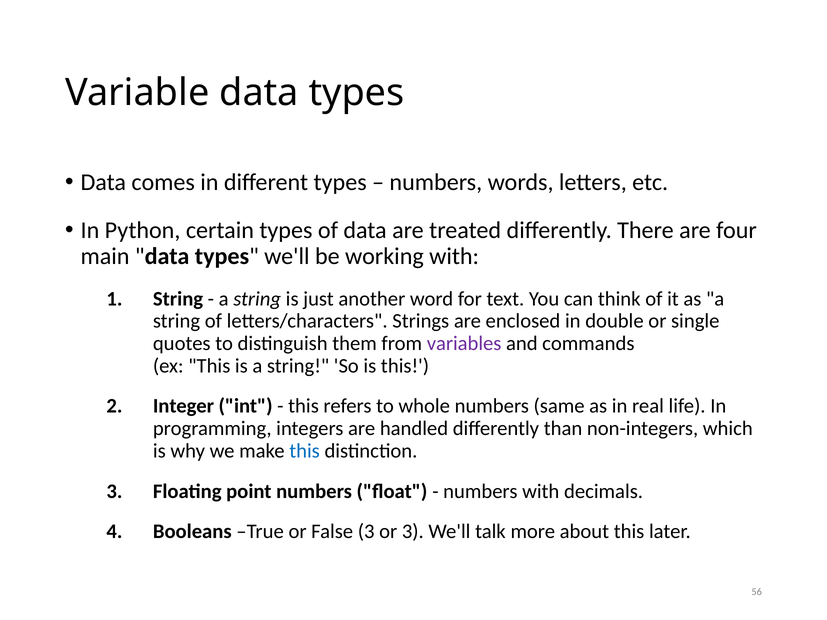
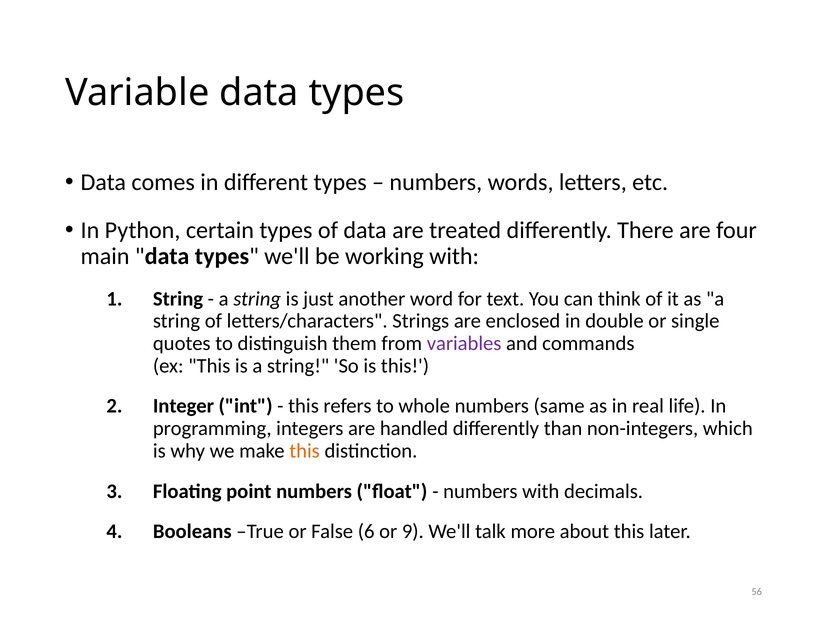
this at (305, 451) colour: blue -> orange
False 3: 3 -> 6
or 3: 3 -> 9
